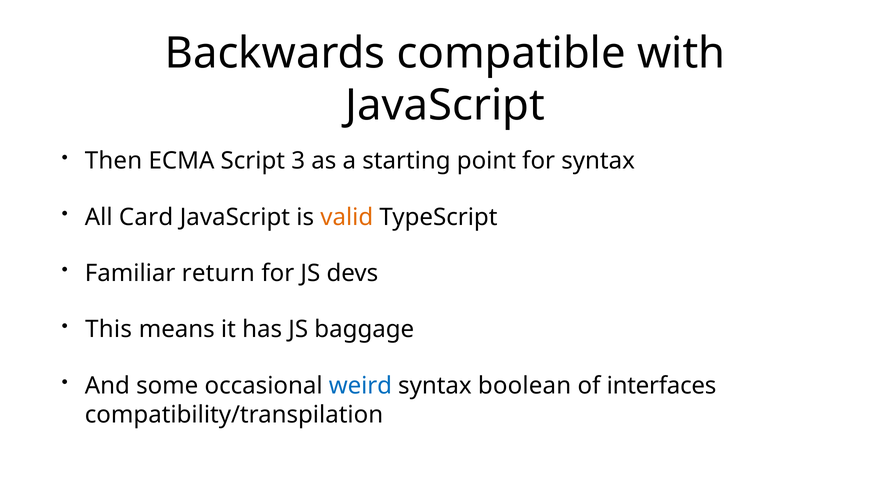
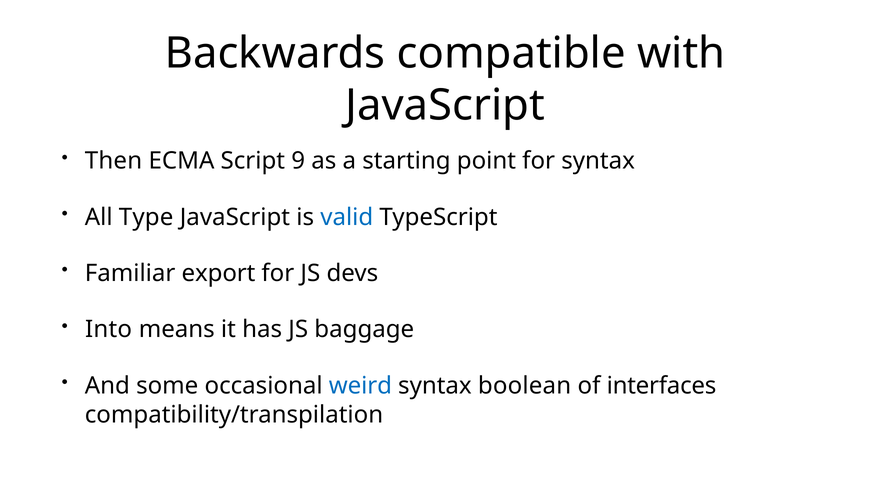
3: 3 -> 9
Card: Card -> Type
valid colour: orange -> blue
return: return -> export
This: This -> Into
